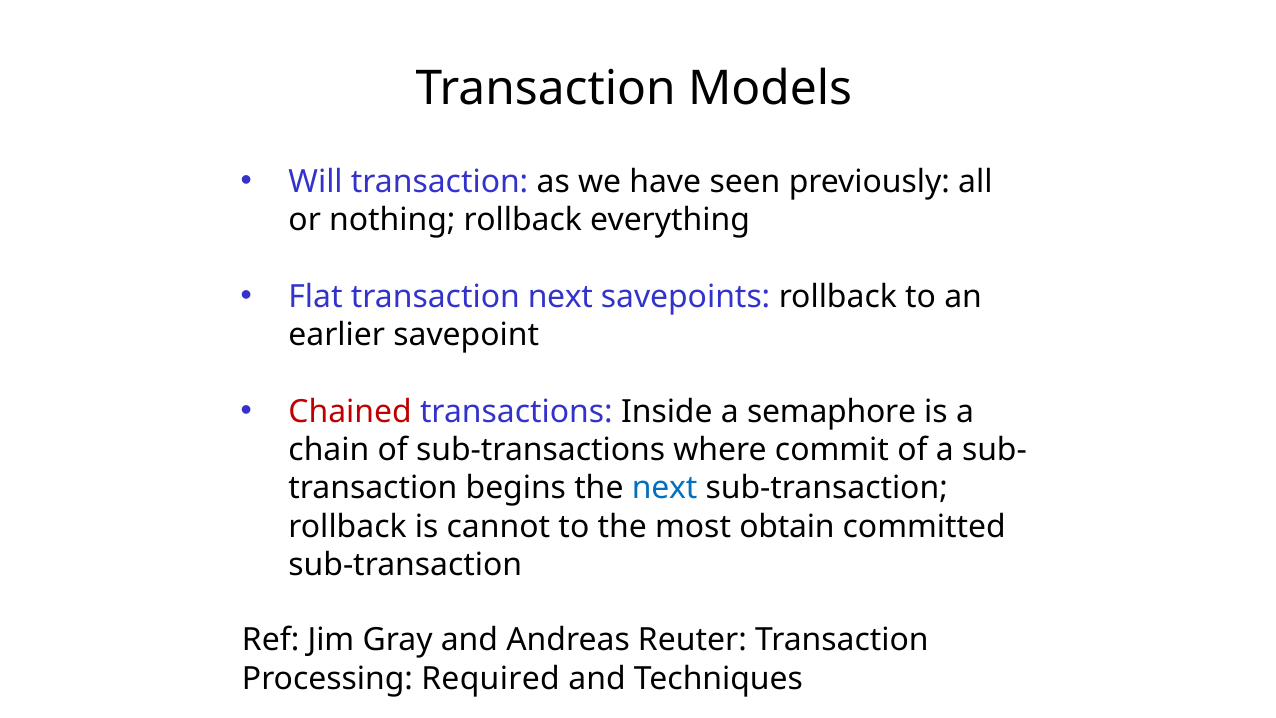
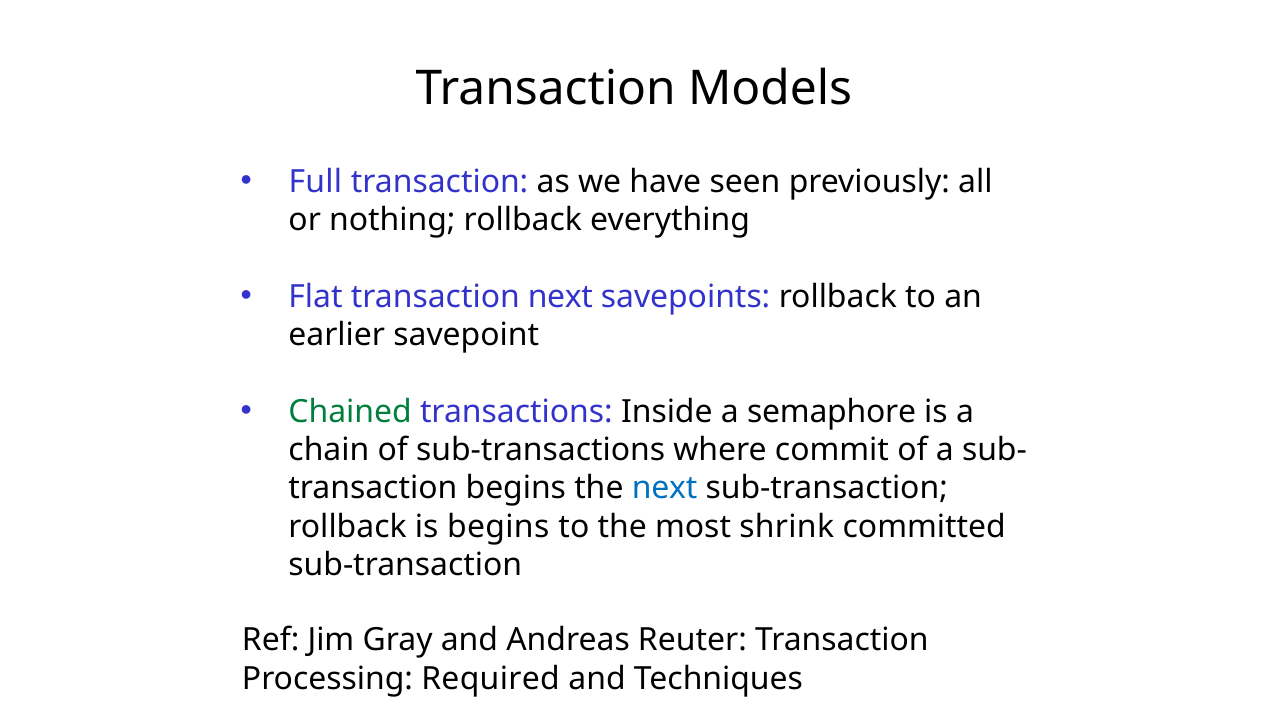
Will: Will -> Full
Chained colour: red -> green
is cannot: cannot -> begins
obtain: obtain -> shrink
